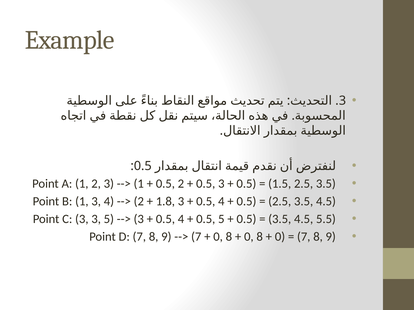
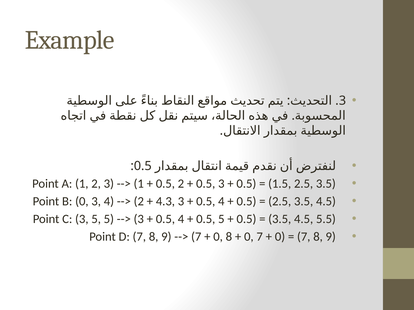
B 1: 1 -> 0
1.8: 1.8 -> 4.3
3 3: 3 -> 5
8 at (260, 237): 8 -> 7
